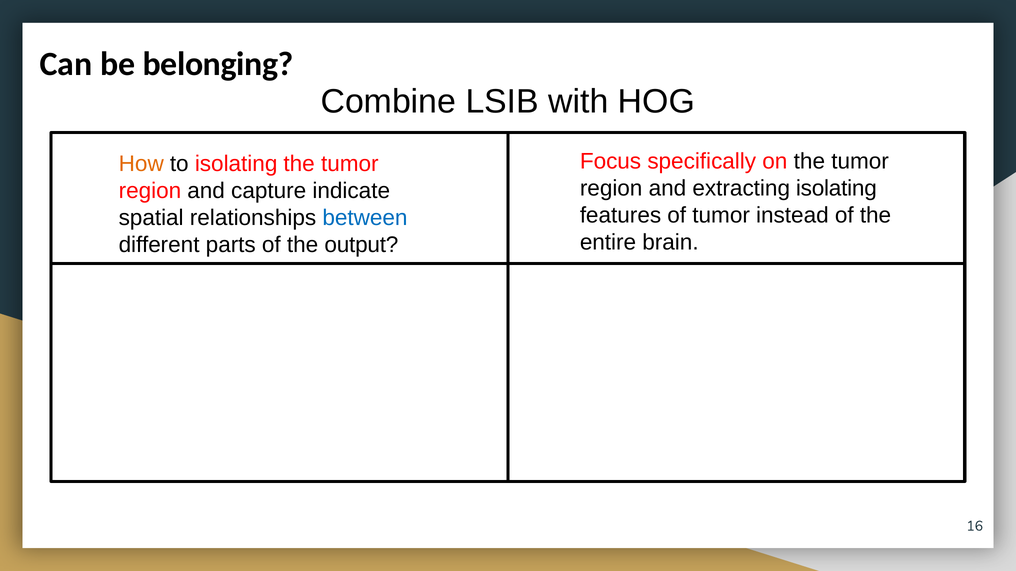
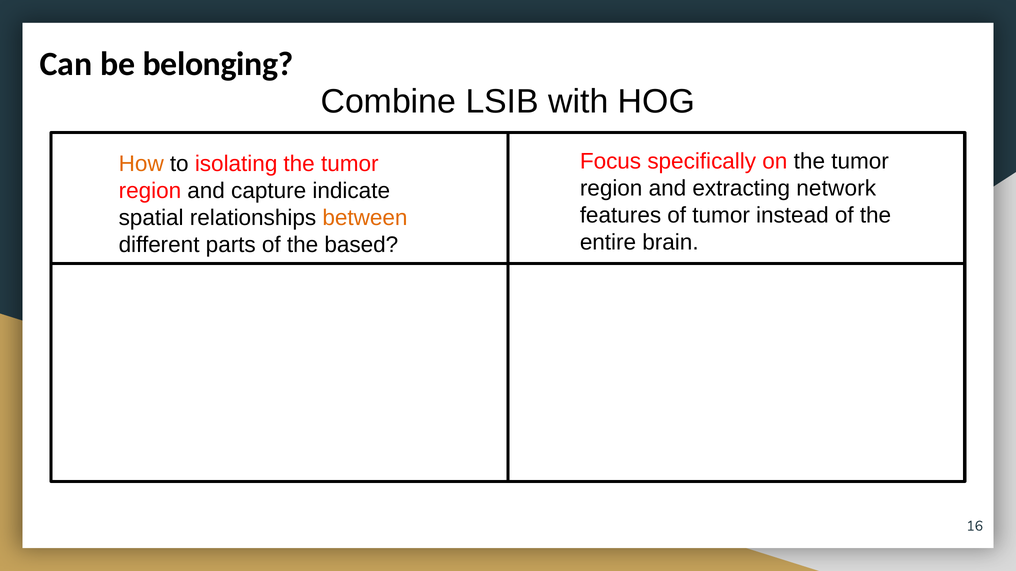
extracting isolating: isolating -> network
between colour: blue -> orange
output: output -> based
